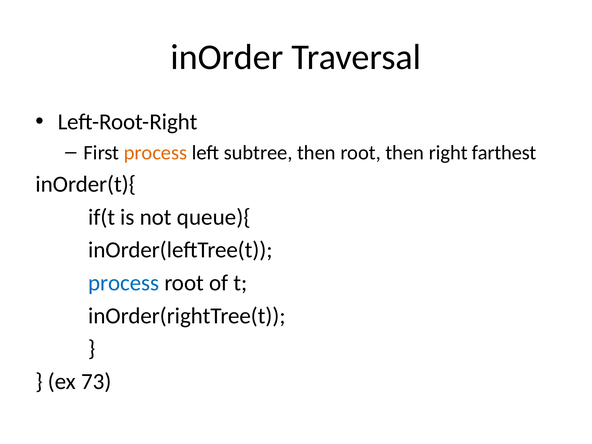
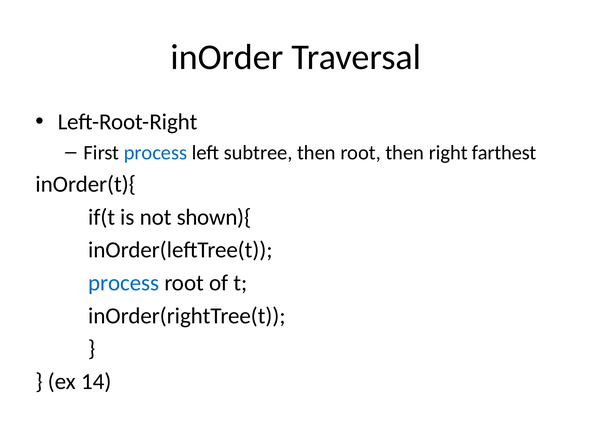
process at (155, 153) colour: orange -> blue
queue){: queue){ -> shown){
73: 73 -> 14
